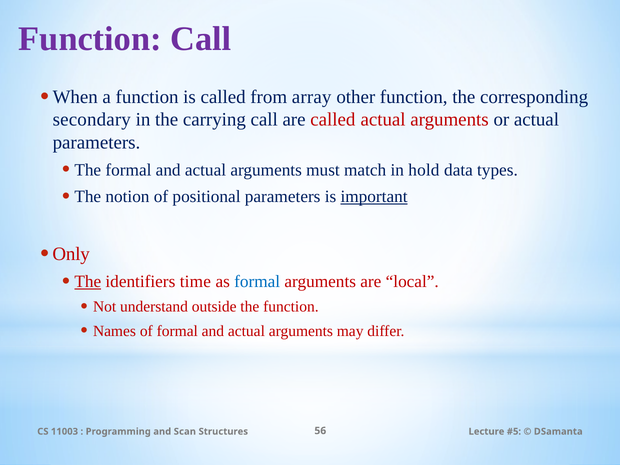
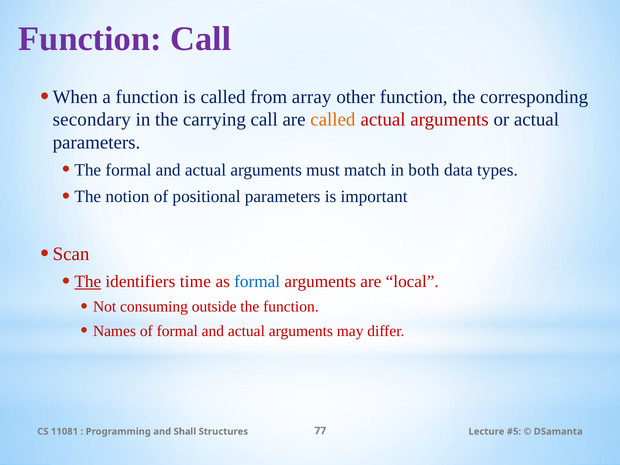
called at (333, 120) colour: red -> orange
hold: hold -> both
important underline: present -> none
Only: Only -> Scan
understand: understand -> consuming
11003: 11003 -> 11081
Scan: Scan -> Shall
56: 56 -> 77
